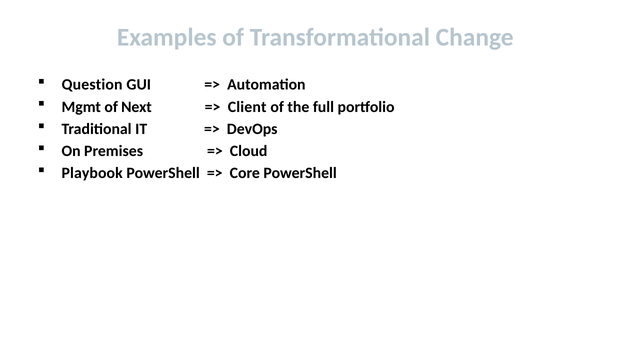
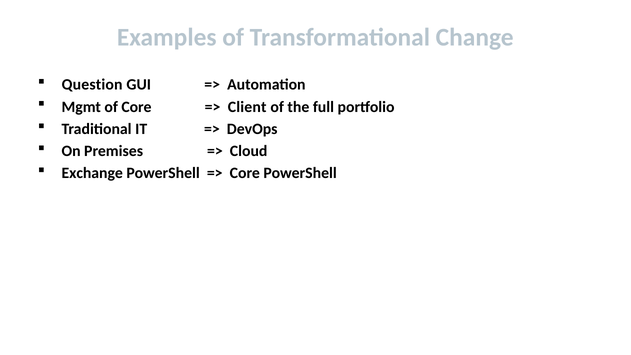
of Next: Next -> Core
Playbook: Playbook -> Exchange
